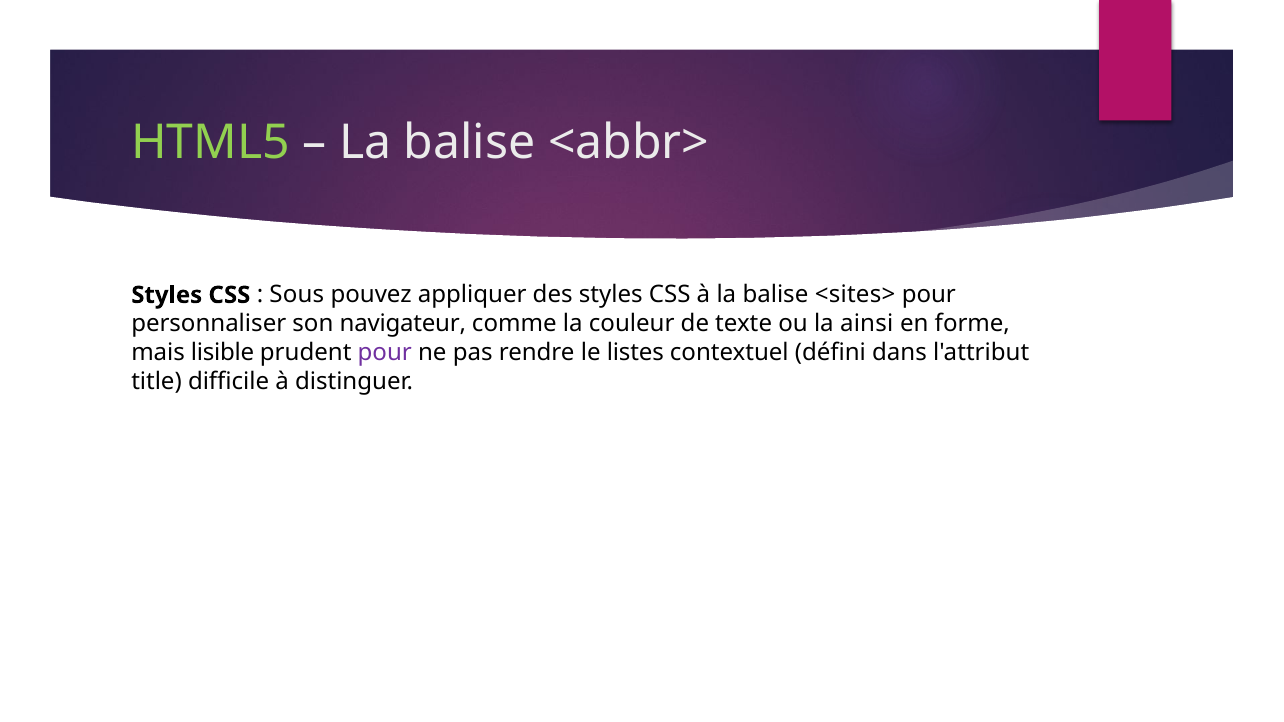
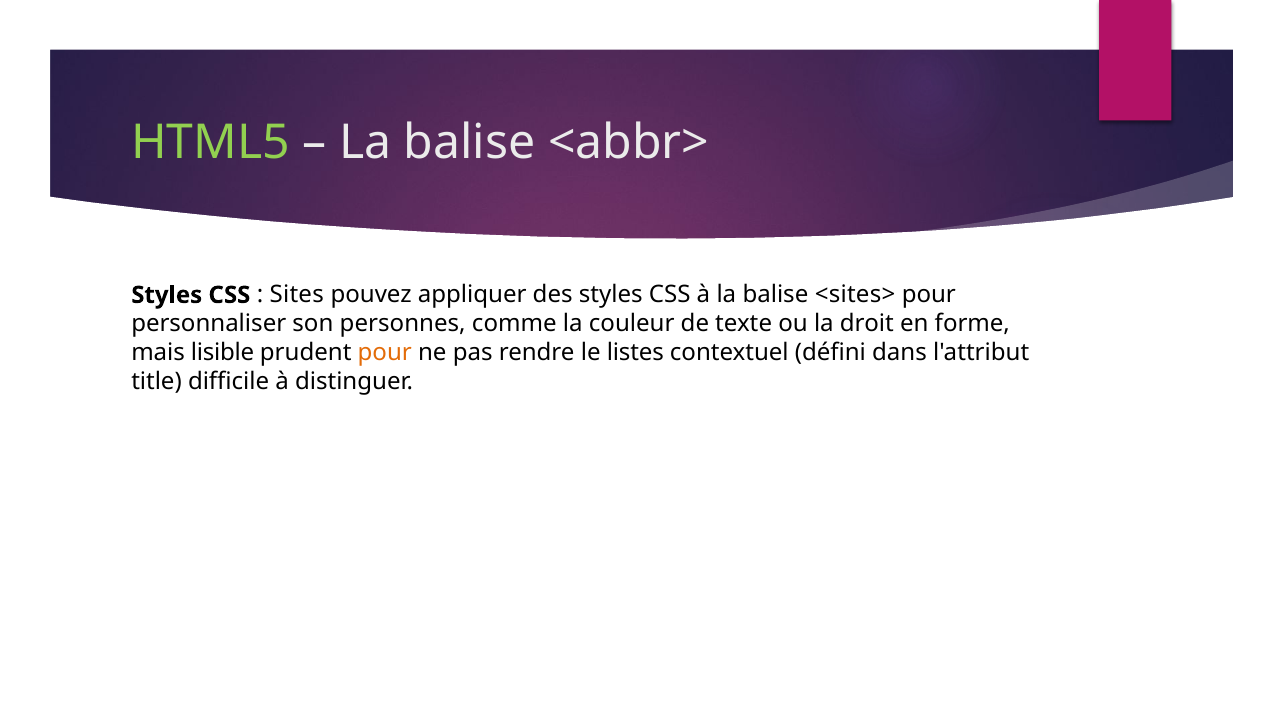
Sous: Sous -> Sites
navigateur: navigateur -> personnes
ainsi: ainsi -> droit
pour at (385, 353) colour: purple -> orange
